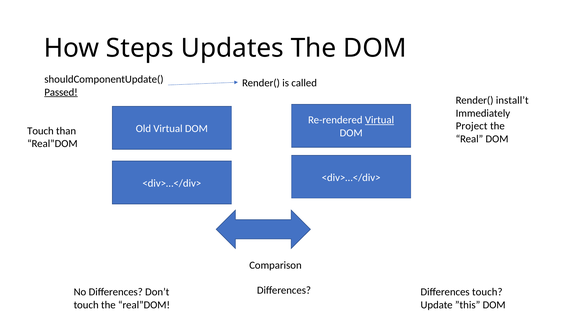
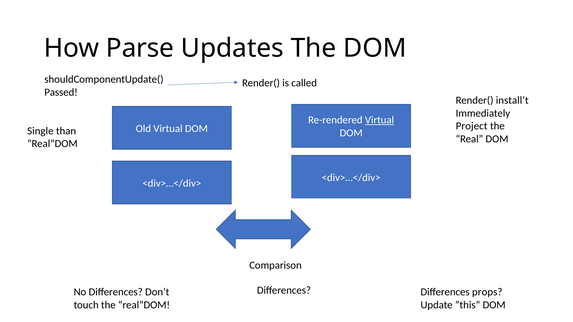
Steps: Steps -> Parse
Passed underline: present -> none
Touch at (40, 131): Touch -> Single
Differences touch: touch -> props
